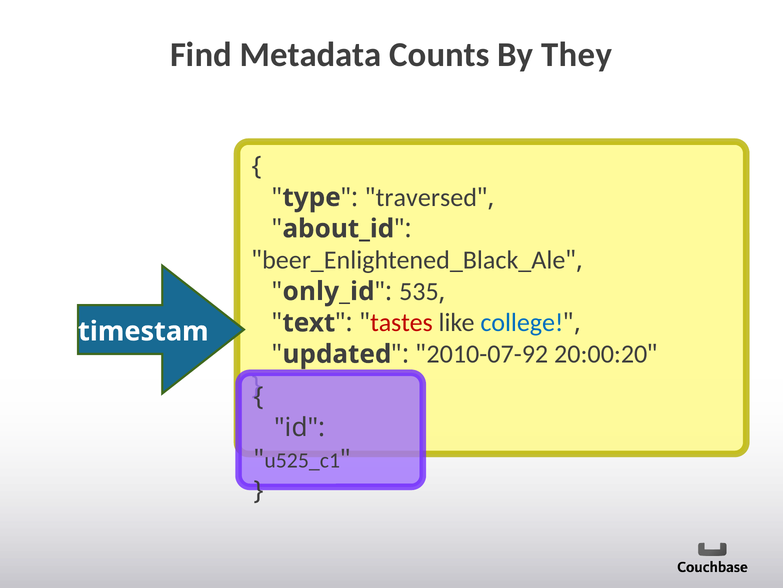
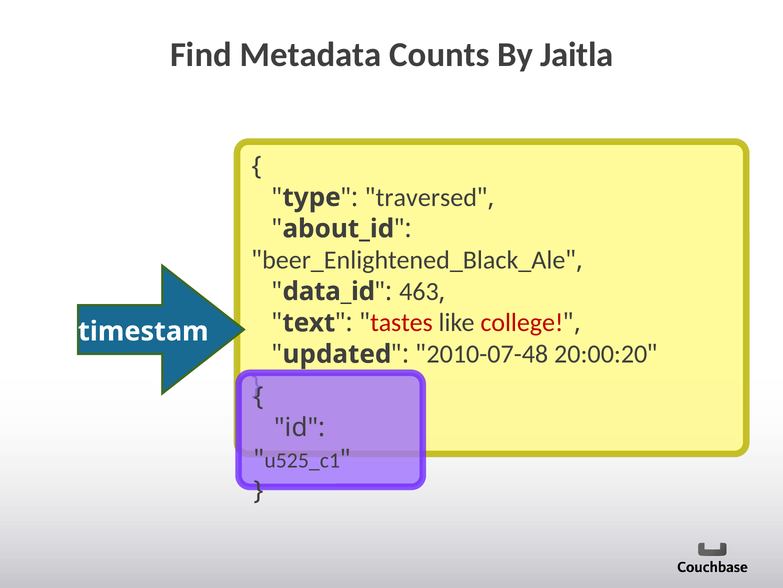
They: They -> Jaitla
only_id: only_id -> data_id
535: 535 -> 463
college colour: blue -> red
2010-07-92: 2010-07-92 -> 2010-07-48
